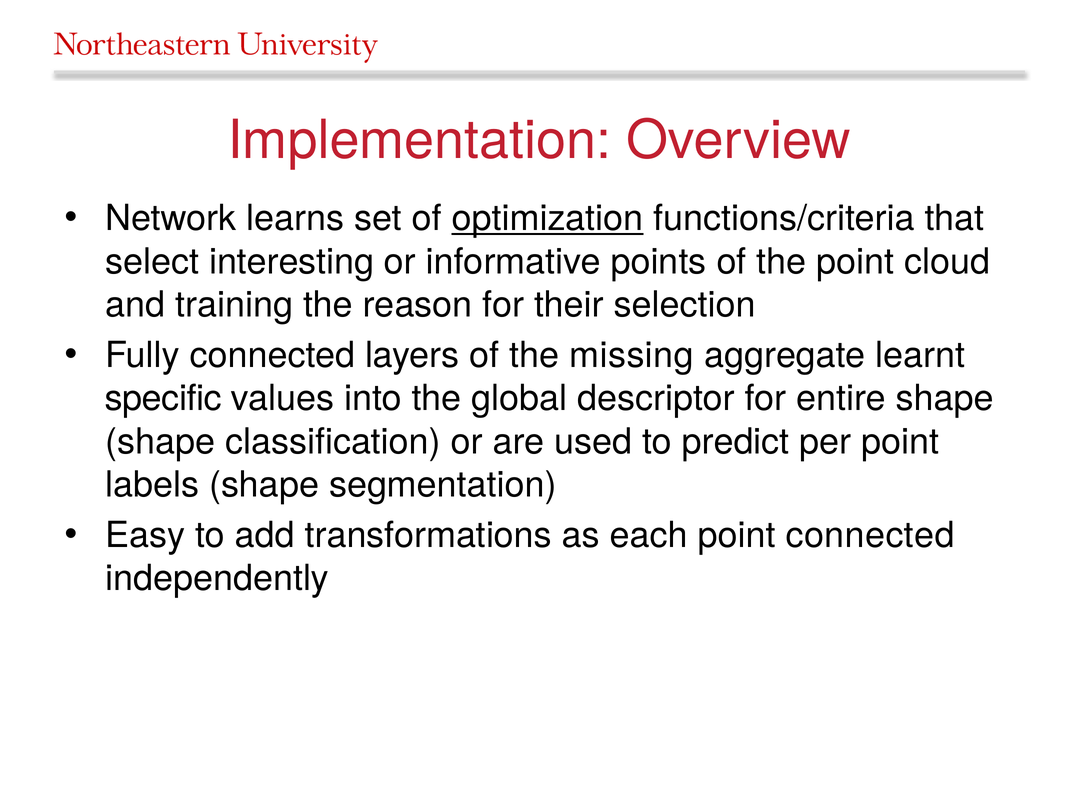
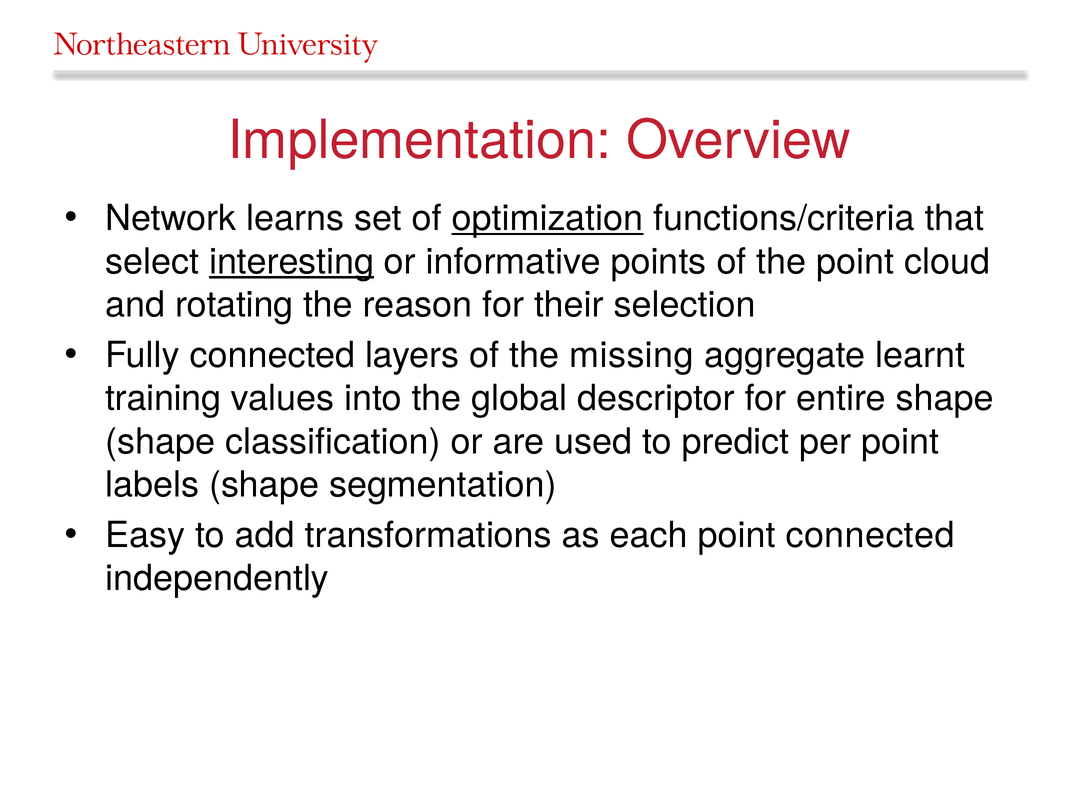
interesting underline: none -> present
training: training -> rotating
specific: specific -> training
